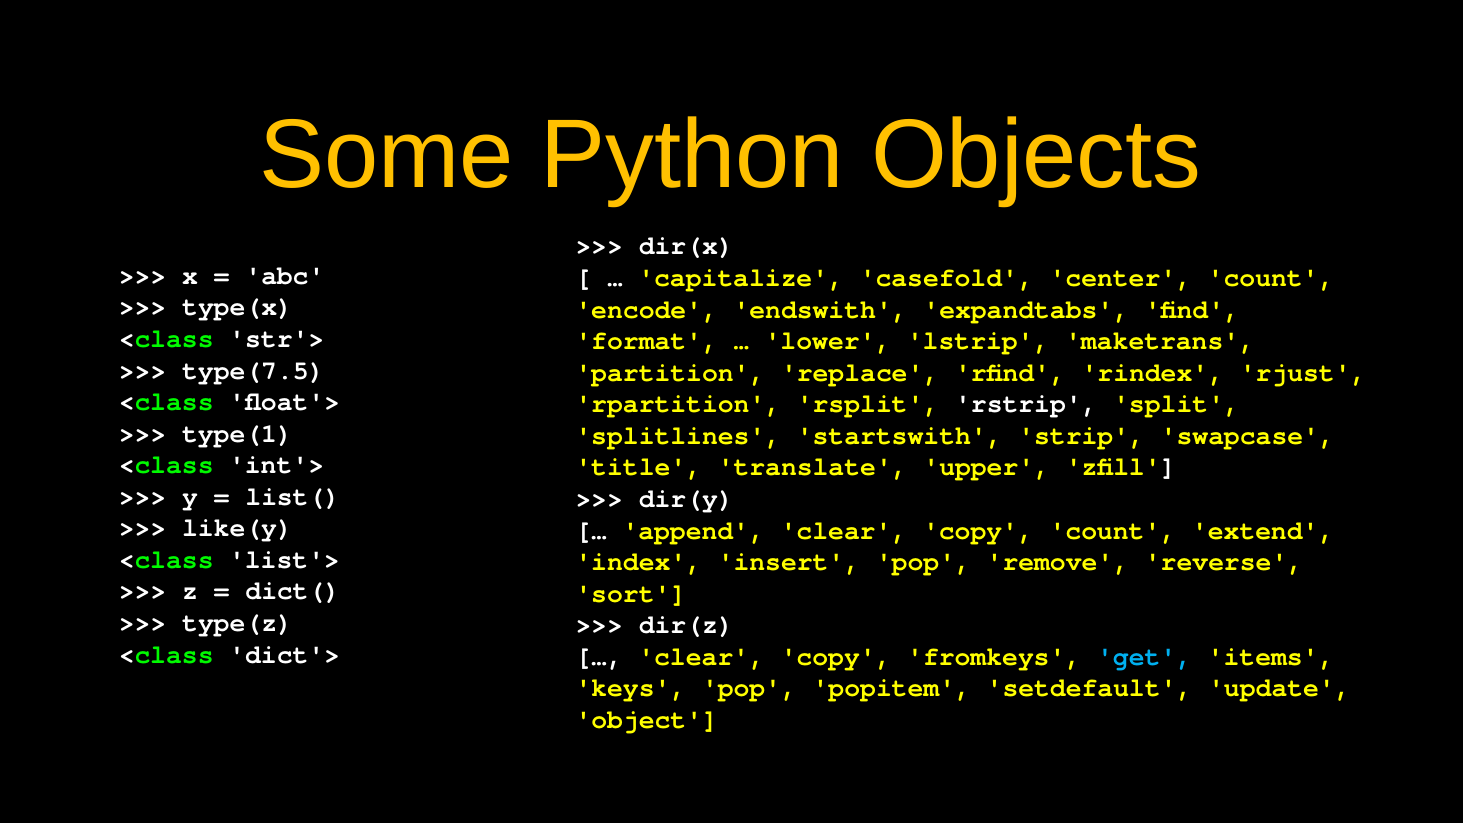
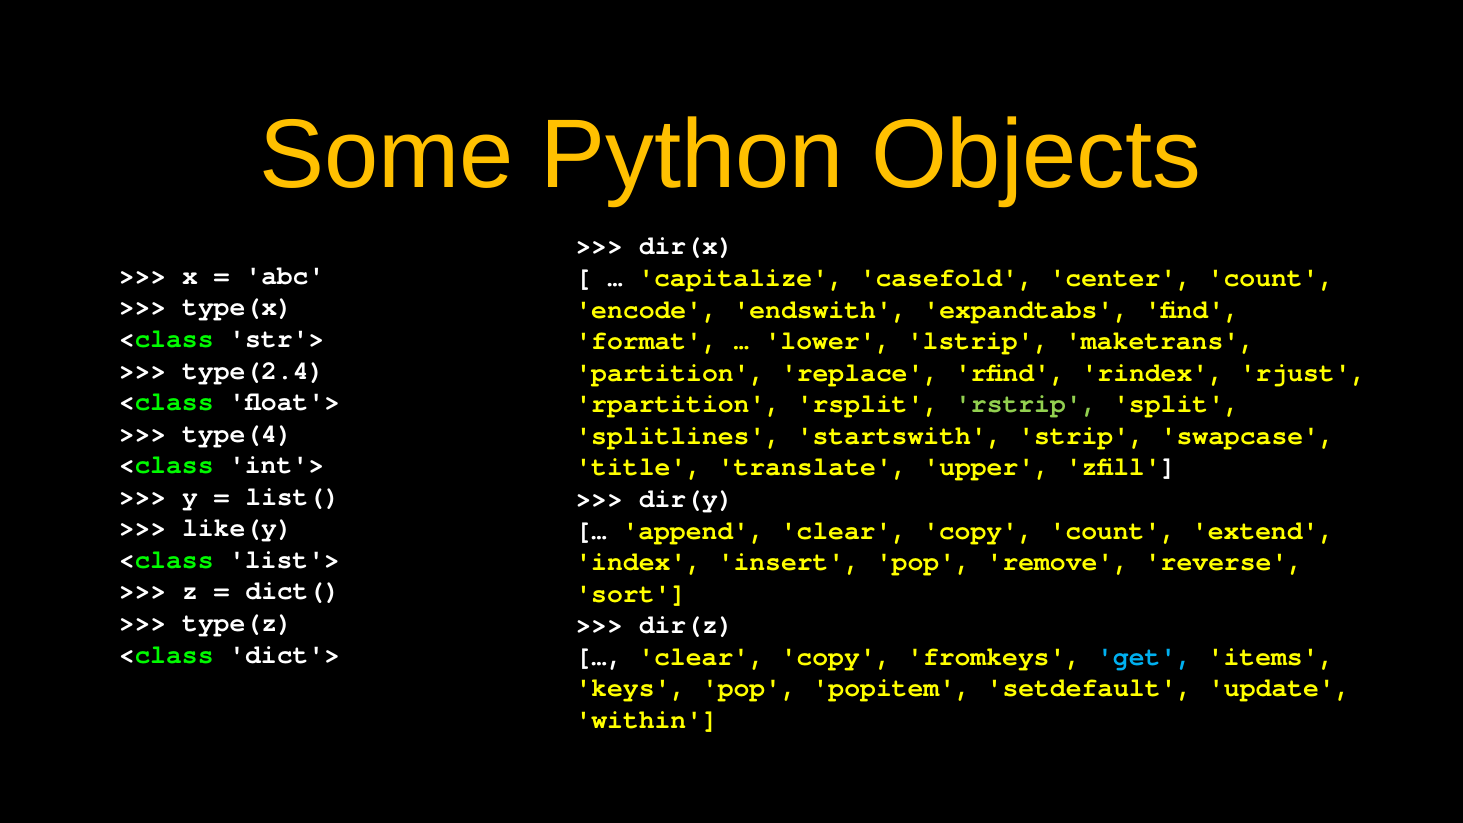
type(7.5: type(7.5 -> type(2.4
rstrip colour: white -> light green
type(1: type(1 -> type(4
object: object -> within
